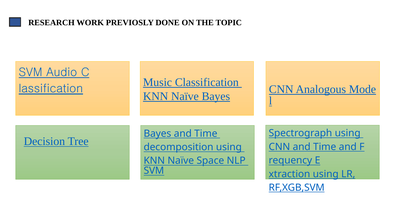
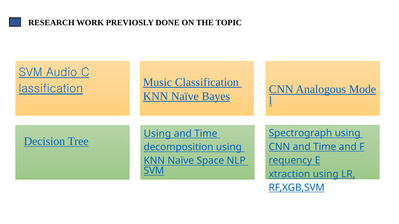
Bayes at (157, 134): Bayes -> Using
